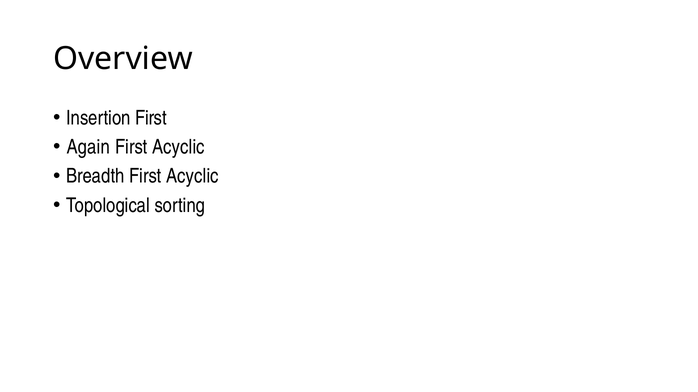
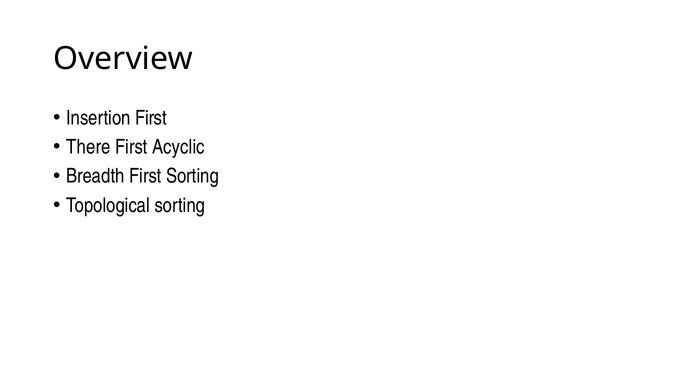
Again: Again -> There
Breadth First Acyclic: Acyclic -> Sorting
